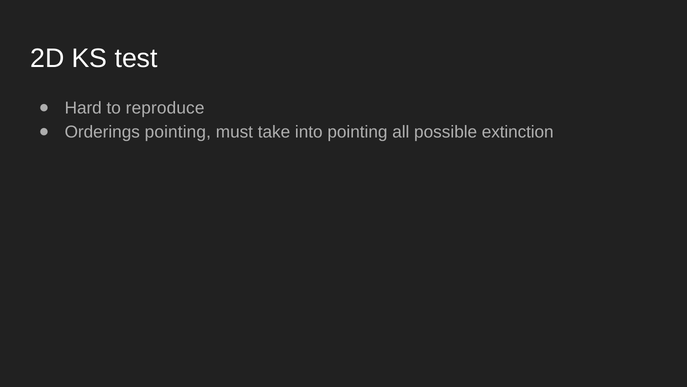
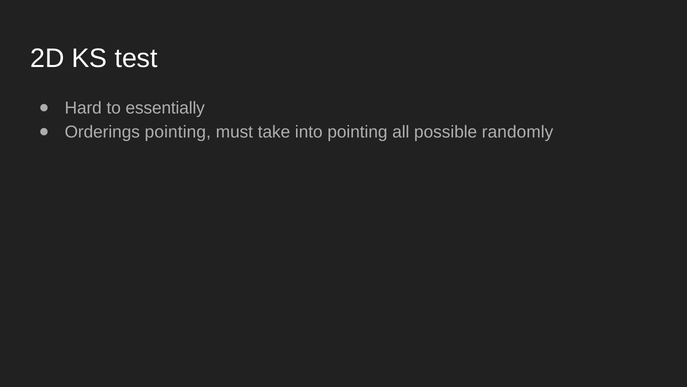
reproduce: reproduce -> essentially
extinction: extinction -> randomly
